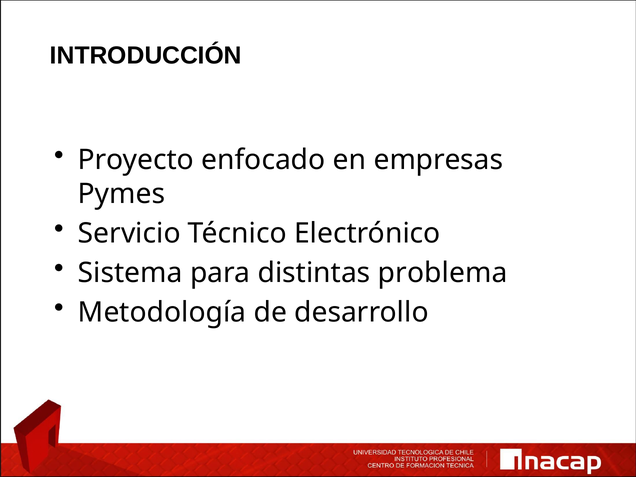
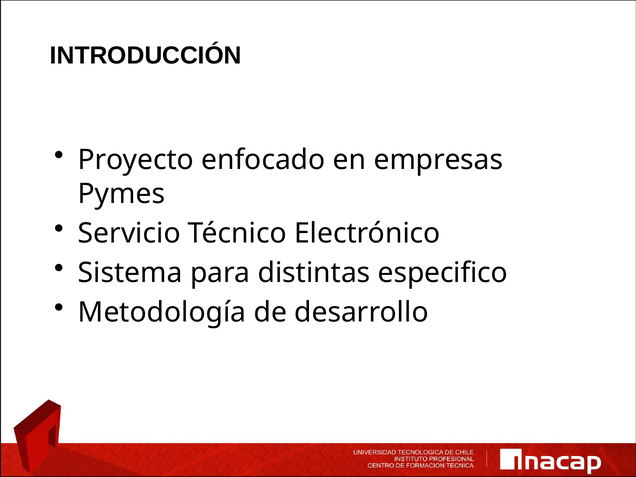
problema: problema -> especifico
